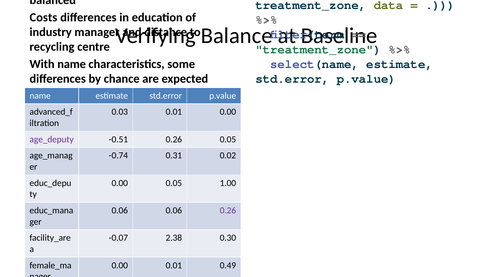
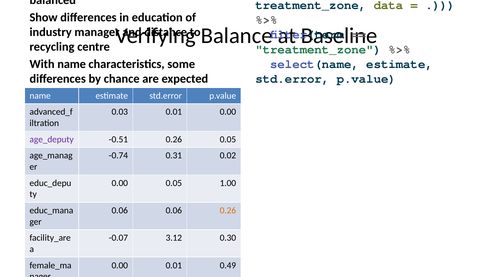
Costs at (43, 17): Costs -> Show
0.26 at (228, 211) colour: purple -> orange
2.38: 2.38 -> 3.12
